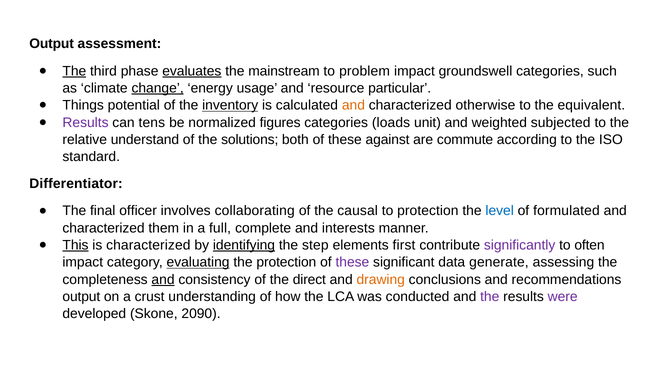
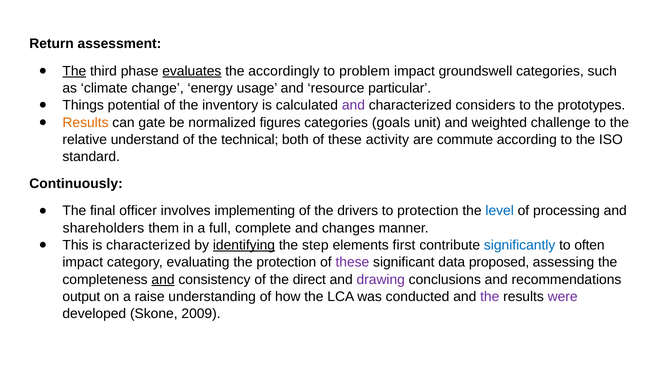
Output at (52, 44): Output -> Return
mainstream: mainstream -> accordingly
change underline: present -> none
inventory underline: present -> none
and at (353, 105) colour: orange -> purple
otherwise: otherwise -> considers
equivalent: equivalent -> prototypes
Results at (86, 123) colour: purple -> orange
tens: tens -> gate
loads: loads -> goals
subjected: subjected -> challenge
solutions: solutions -> technical
against: against -> activity
Differentiator: Differentiator -> Continuously
collaborating: collaborating -> implementing
causal: causal -> drivers
formulated: formulated -> processing
characterized at (104, 228): characterized -> shareholders
interests: interests -> changes
This underline: present -> none
significantly colour: purple -> blue
evaluating underline: present -> none
generate: generate -> proposed
drawing colour: orange -> purple
crust: crust -> raise
2090: 2090 -> 2009
